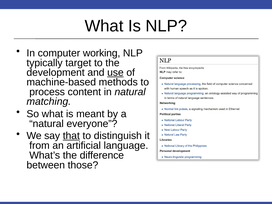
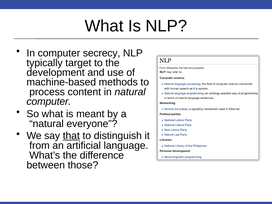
working: working -> secrecy
use underline: present -> none
matching at (49, 102): matching -> computer
